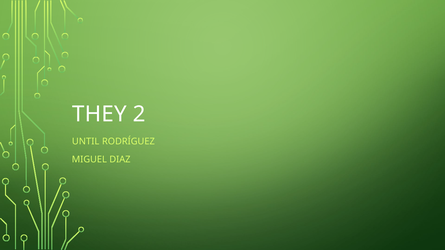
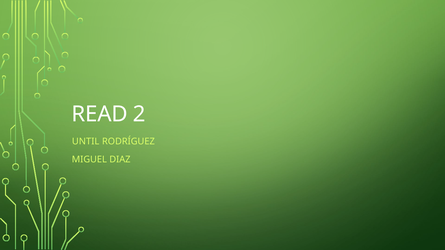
THEY: THEY -> READ
